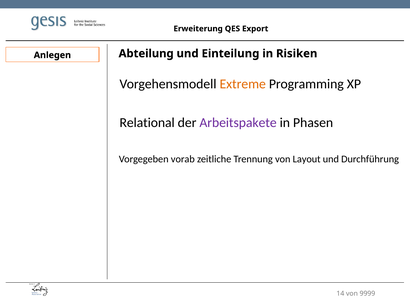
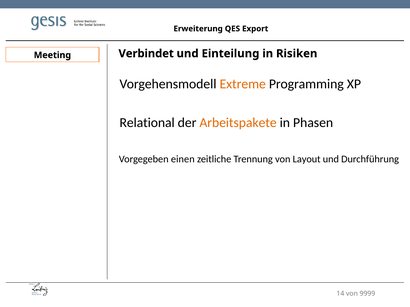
Abteilung: Abteilung -> Verbindet
Anlegen: Anlegen -> Meeting
Arbeitspakete colour: purple -> orange
vorab: vorab -> einen
